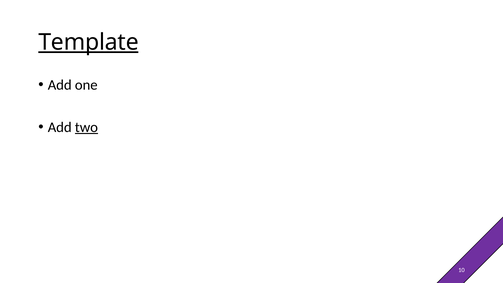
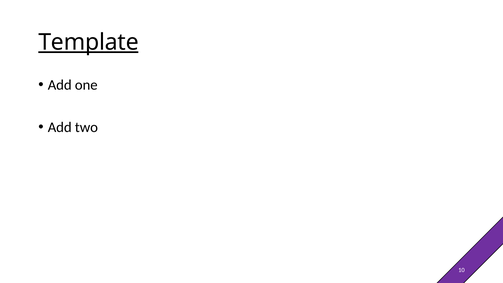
two underline: present -> none
